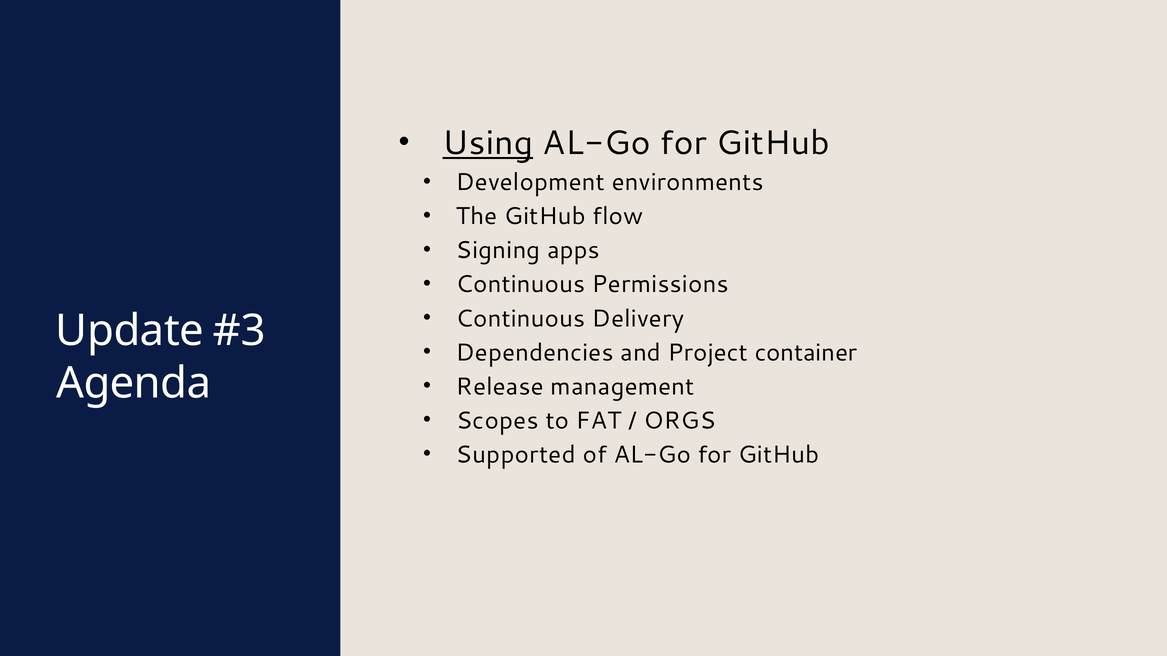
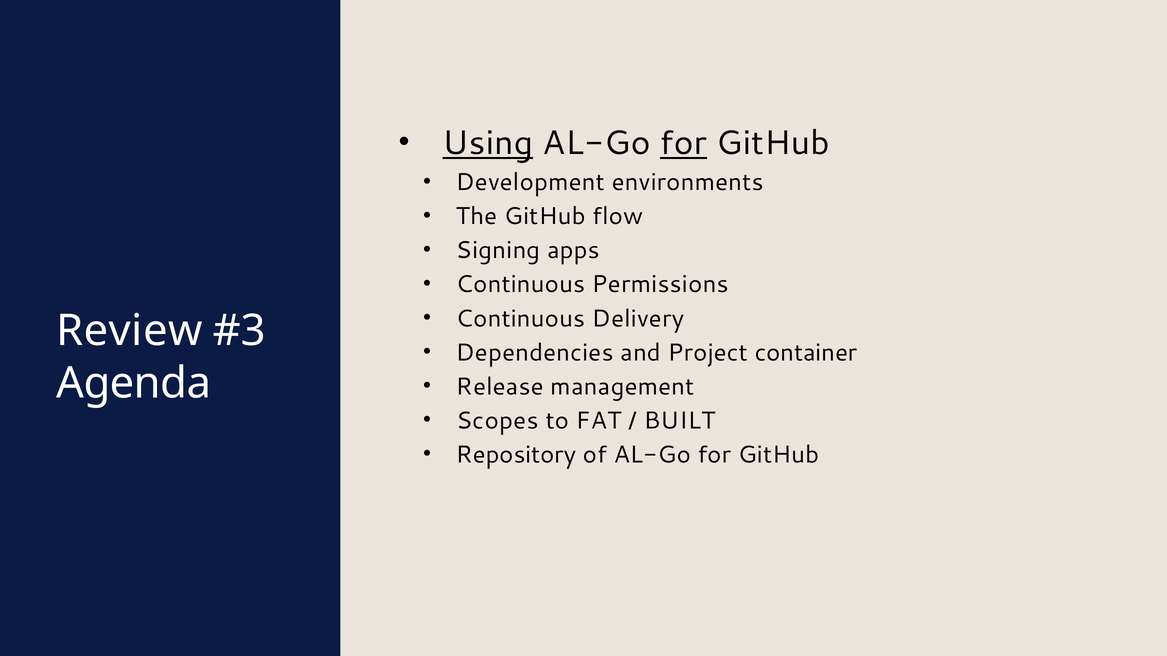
for at (683, 143) underline: none -> present
Update: Update -> Review
ORGS: ORGS -> BUILT
Supported: Supported -> Repository
